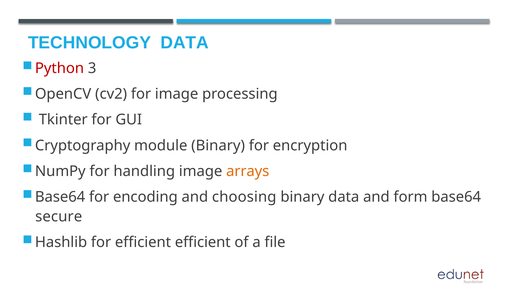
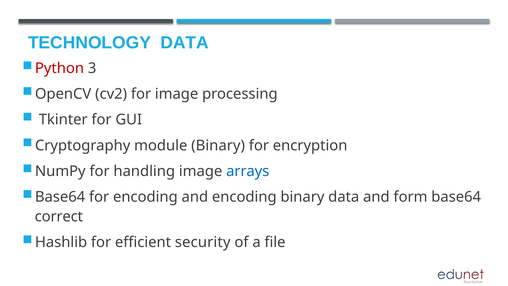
arrays colour: orange -> blue
and choosing: choosing -> encoding
secure: secure -> correct
efficient efficient: efficient -> security
